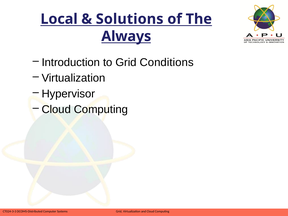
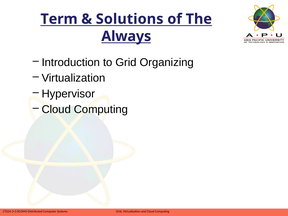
Local: Local -> Term
Conditions: Conditions -> Organizing
